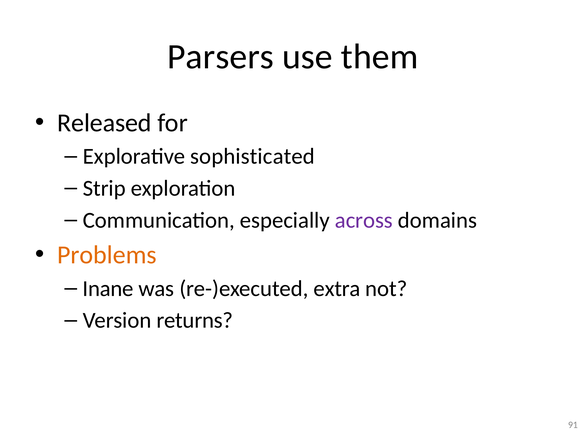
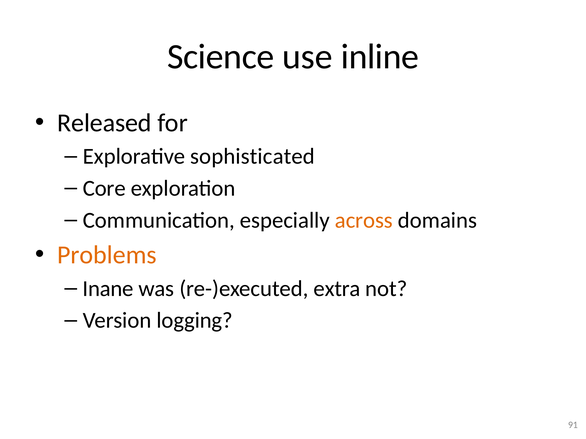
Parsers: Parsers -> Science
them: them -> inline
Strip: Strip -> Core
across colour: purple -> orange
returns: returns -> logging
